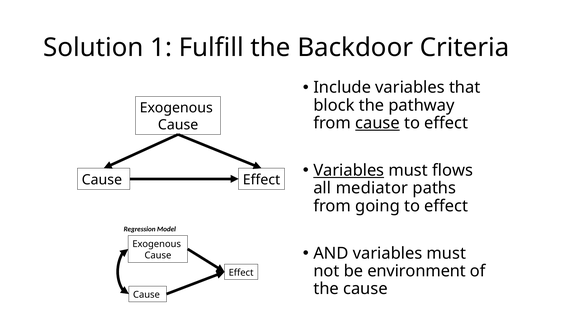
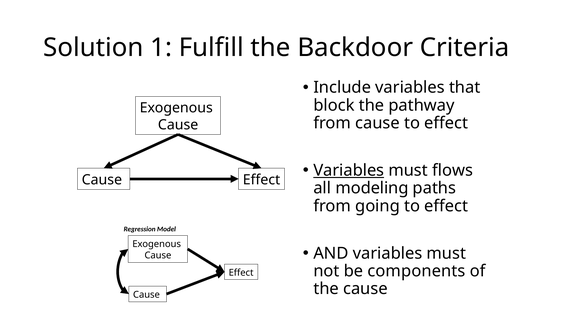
cause at (378, 123) underline: present -> none
mediator: mediator -> modeling
environment: environment -> components
